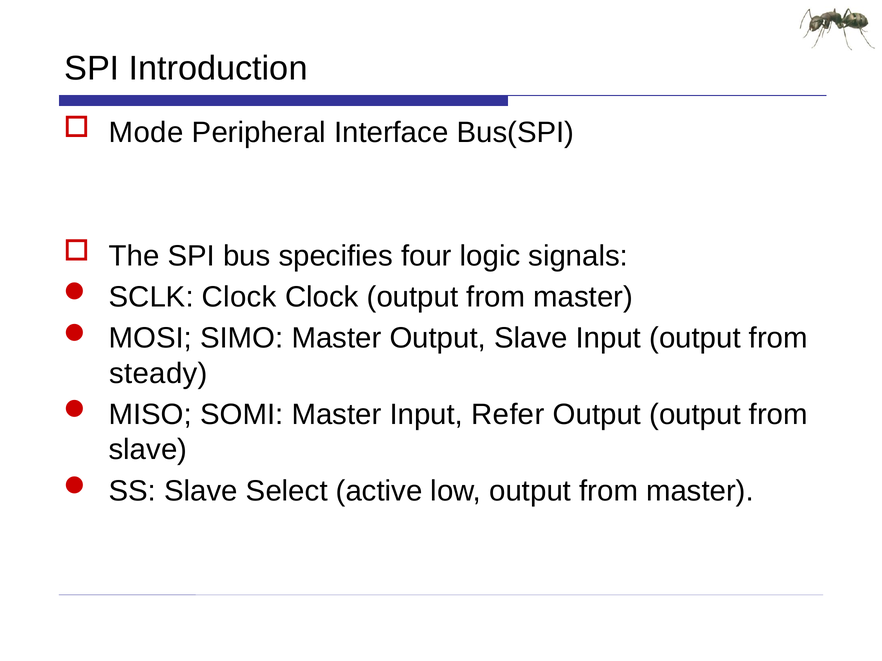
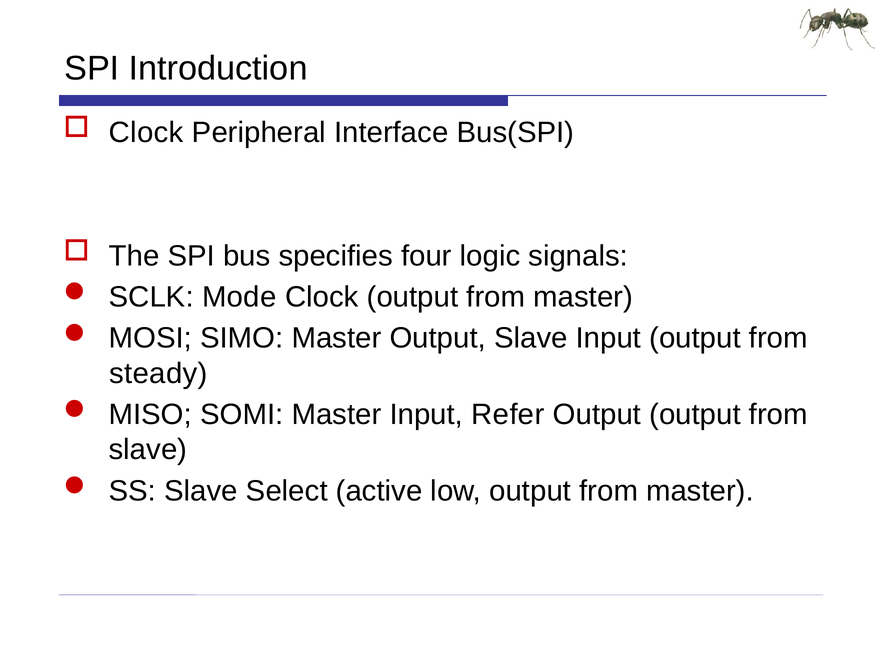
Mode at (146, 133): Mode -> Clock
SCLK Clock: Clock -> Mode
